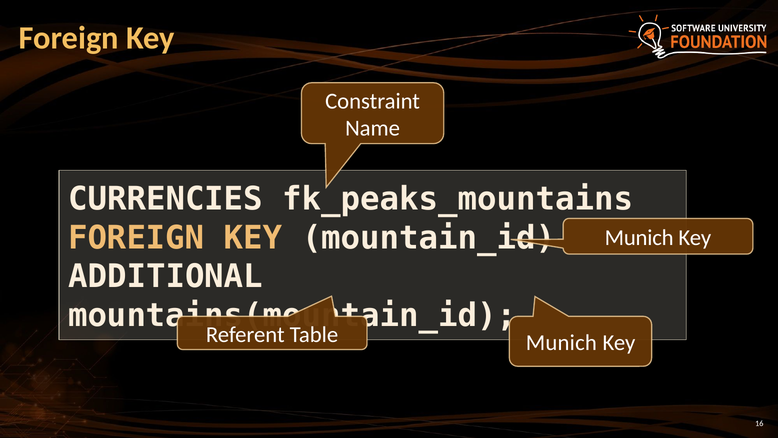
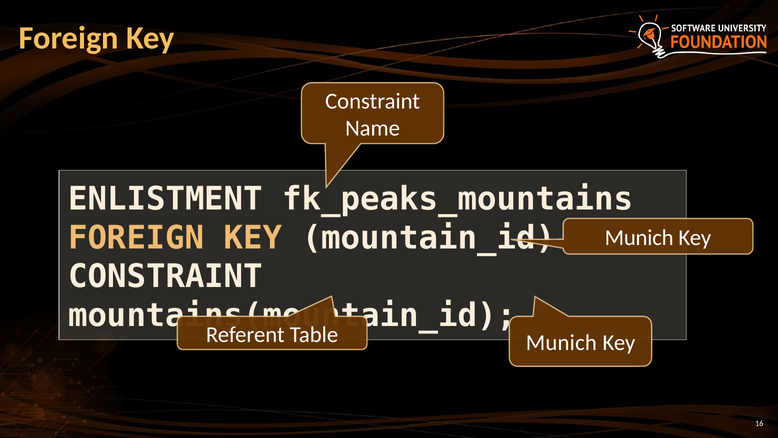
CURRENCIES: CURRENCIES -> ENLISTMENT
ADDITIONAL at (166, 277): ADDITIONAL -> CONSTRAINT
